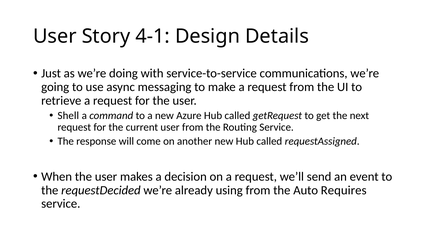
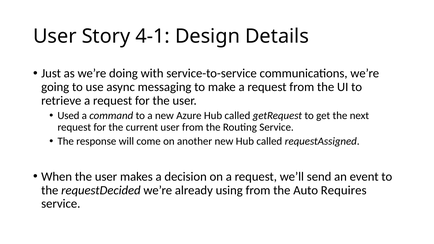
Shell: Shell -> Used
